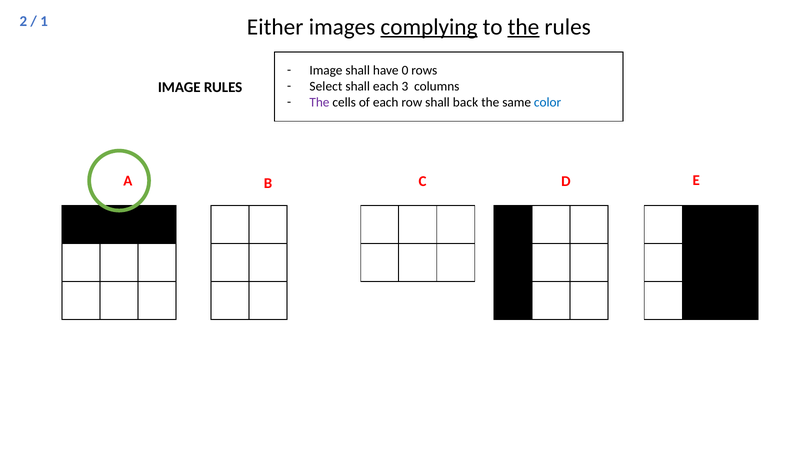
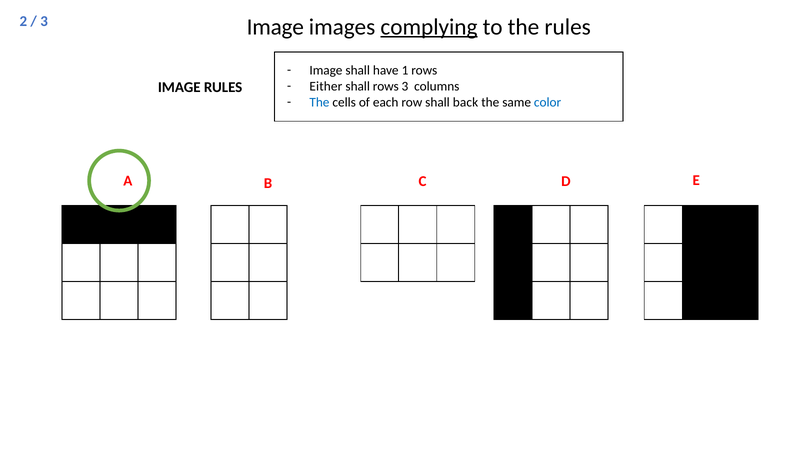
1 at (44, 21): 1 -> 3
Either at (275, 27): Either -> Image
the at (523, 27) underline: present -> none
0: 0 -> 1
Select: Select -> Either
shall each: each -> rows
The at (319, 102) colour: purple -> blue
